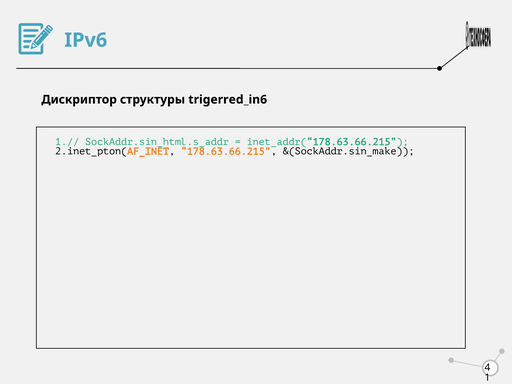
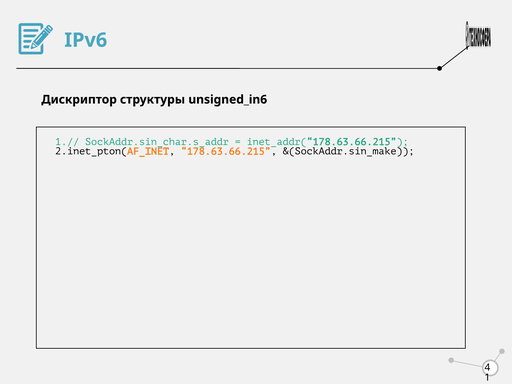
trigerred_in6: trigerred_in6 -> unsigned_in6
SockAddr.sin_html.s_addr: SockAddr.sin_html.s_addr -> SockAddr.sin_char.s_addr
